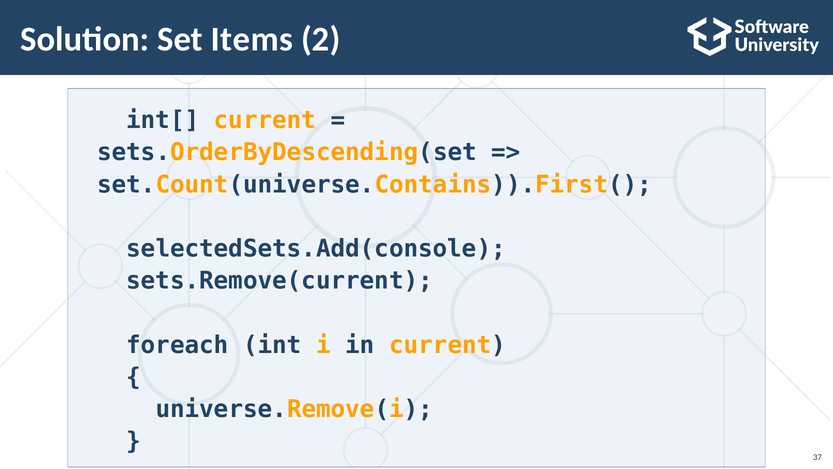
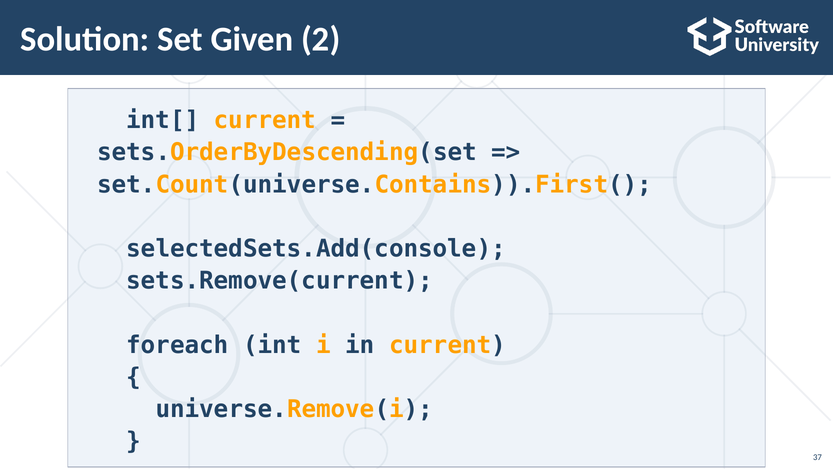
Items: Items -> Given
